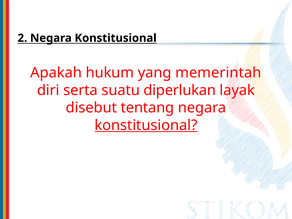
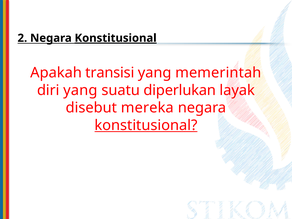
Konstitusional at (116, 38) underline: none -> present
hukum: hukum -> transisi
diri serta: serta -> yang
tentang: tentang -> mereka
